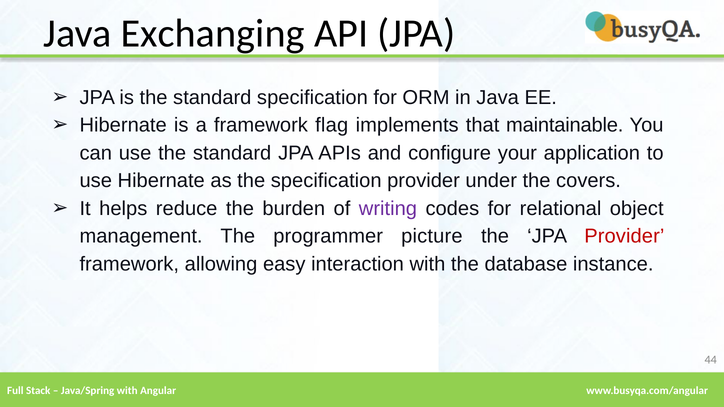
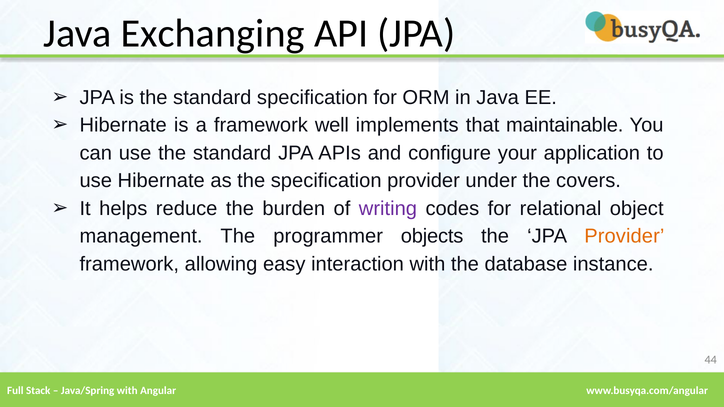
flag: flag -> well
picture: picture -> objects
Provider at (624, 236) colour: red -> orange
